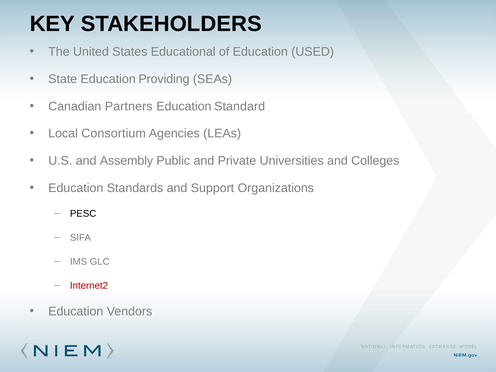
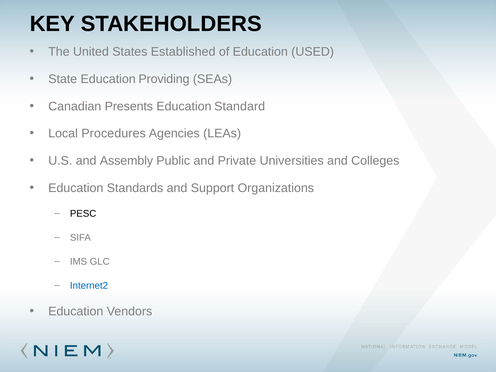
Educational: Educational -> Established
Partners: Partners -> Presents
Consortium: Consortium -> Procedures
Internet2 colour: red -> blue
